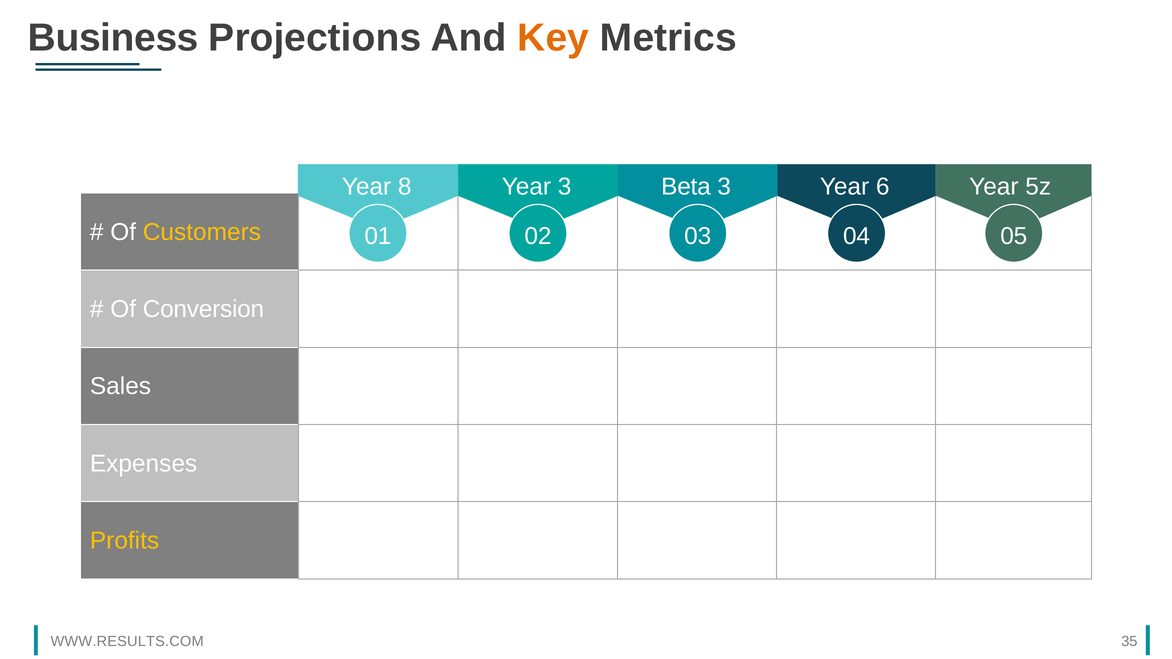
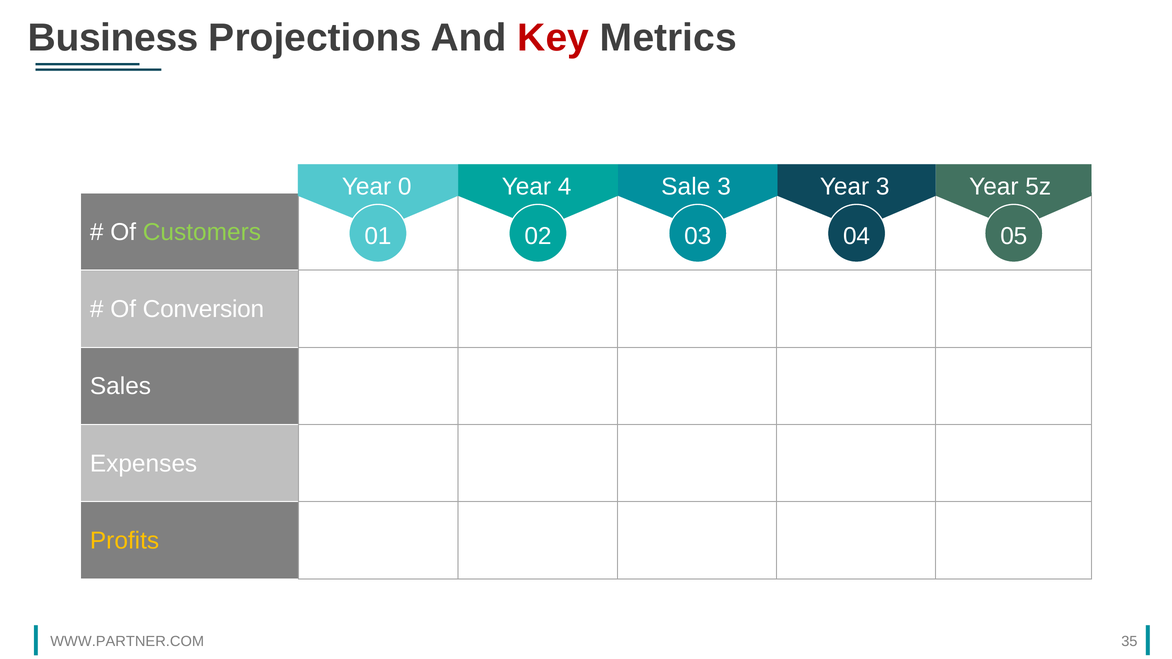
Key colour: orange -> red
8: 8 -> 0
3 at (565, 187): 3 -> 4
Beta: Beta -> Sale
6 at (883, 187): 6 -> 3
Customers colour: yellow -> light green
WWW.RESULTS.COM: WWW.RESULTS.COM -> WWW.PARTNER.COM
